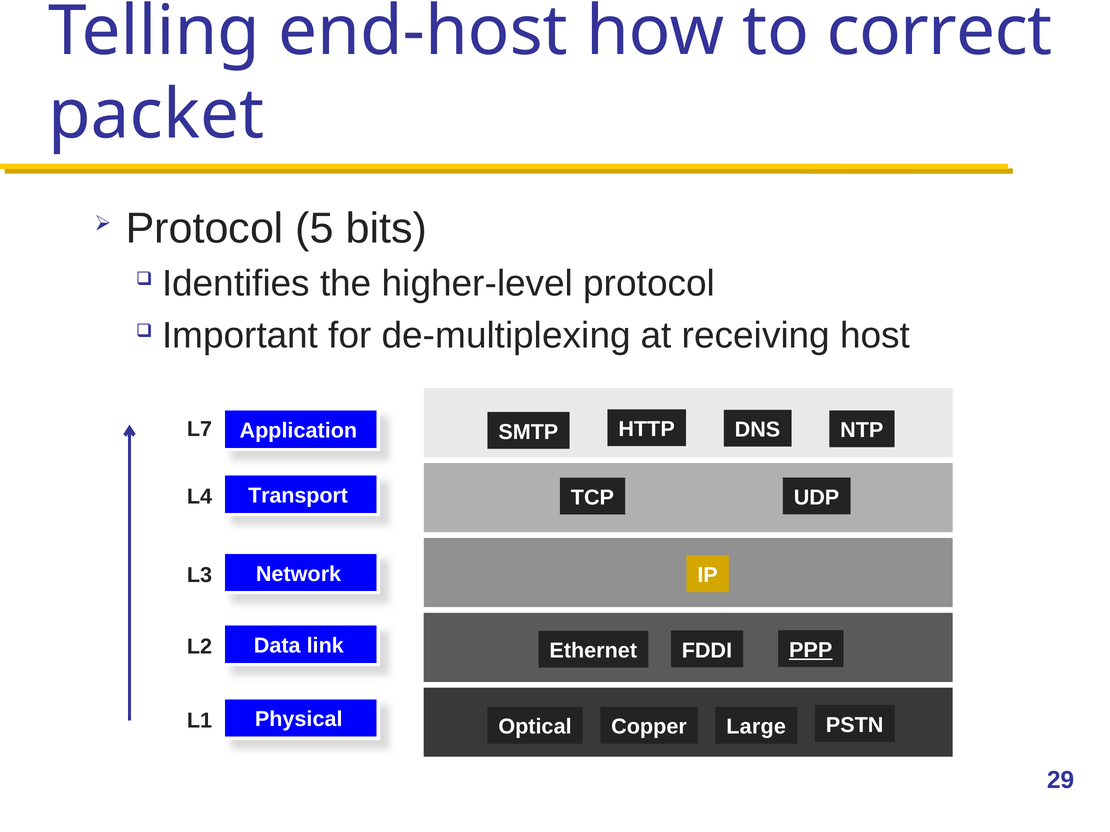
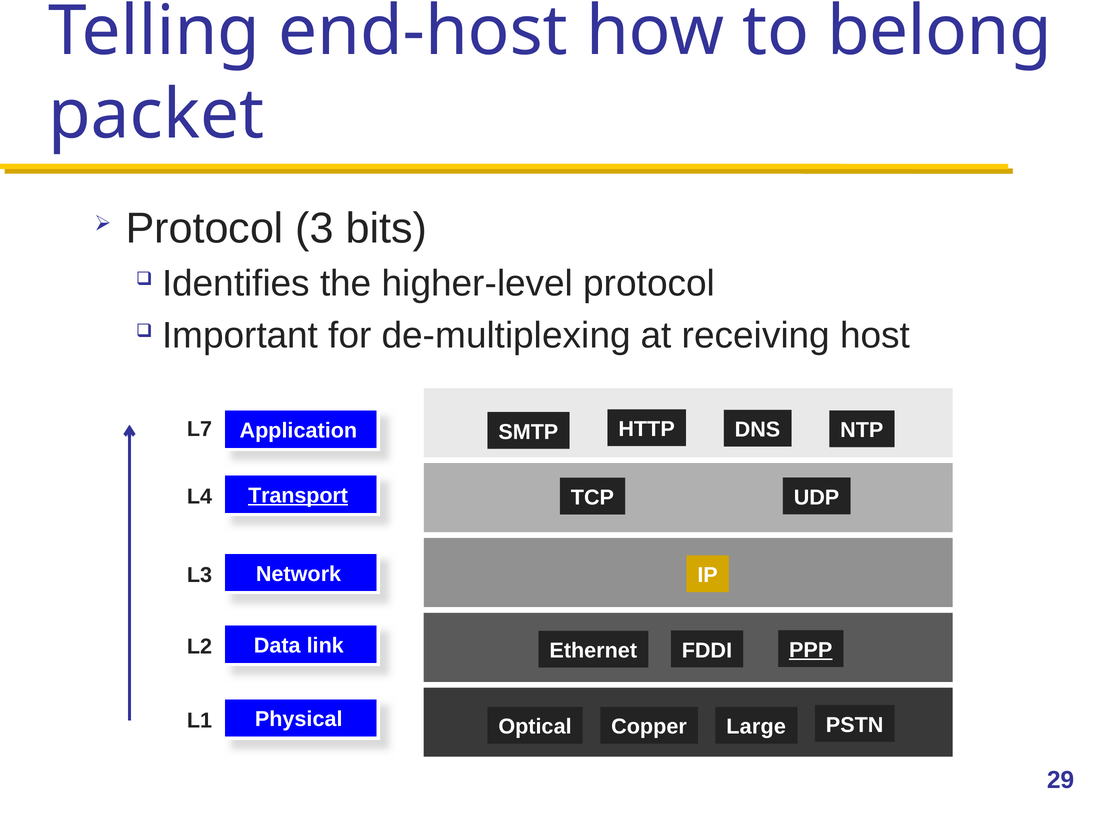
correct: correct -> belong
5: 5 -> 3
Transport underline: none -> present
